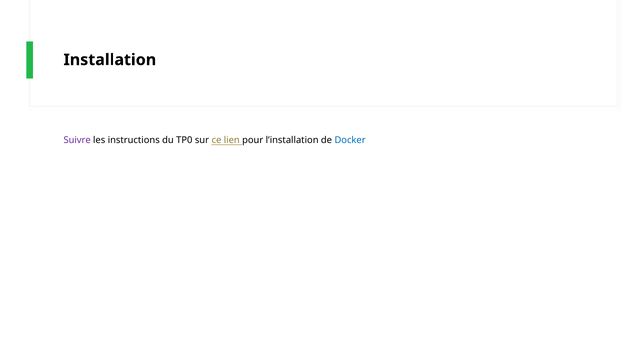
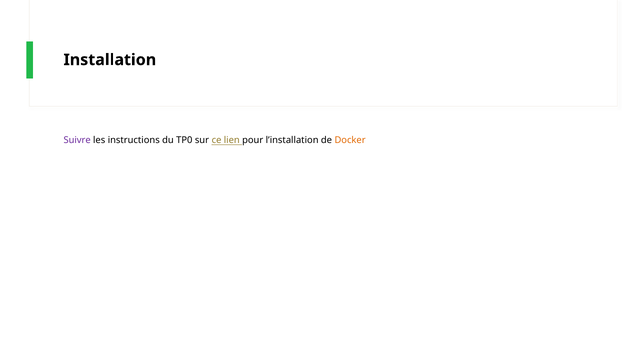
Docker colour: blue -> orange
